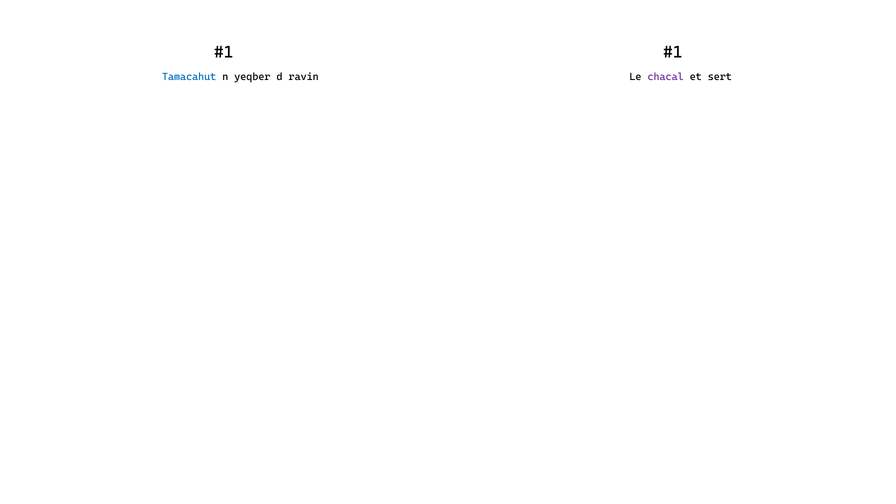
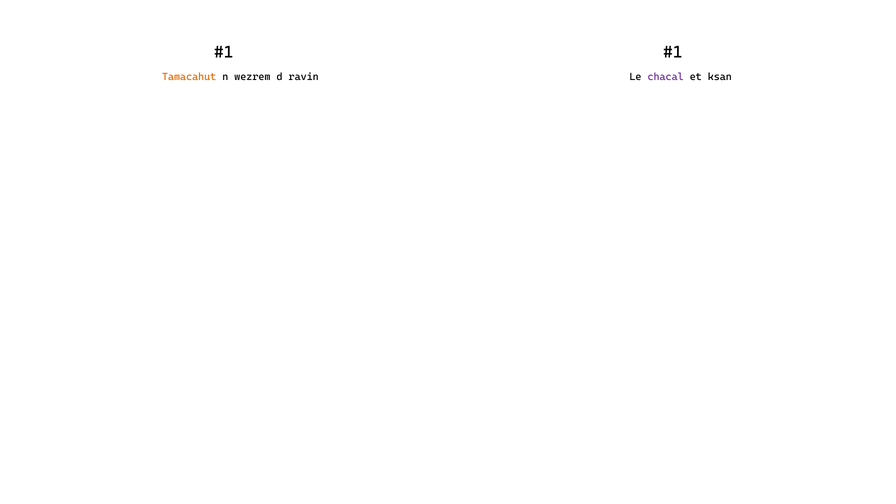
Tamacahut colour: blue -> orange
yeqber: yeqber -> wezrem
sert: sert -> ksan
